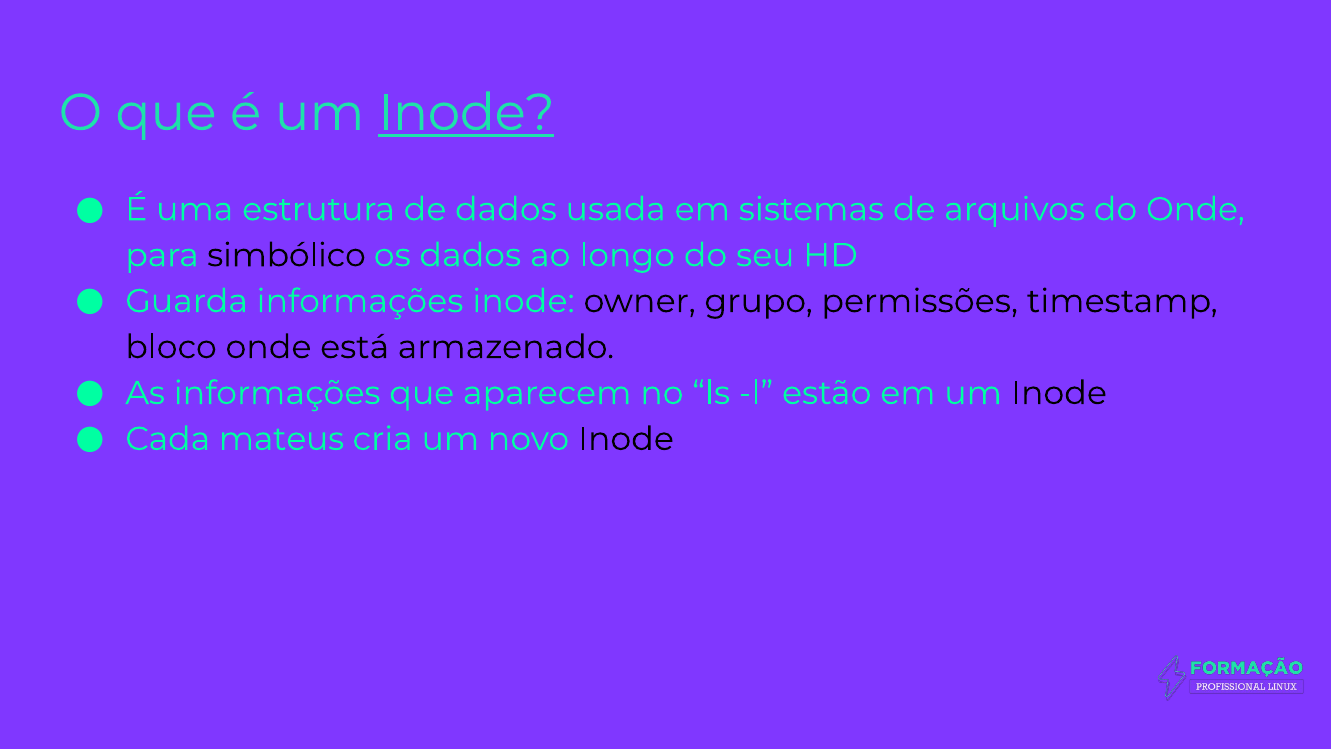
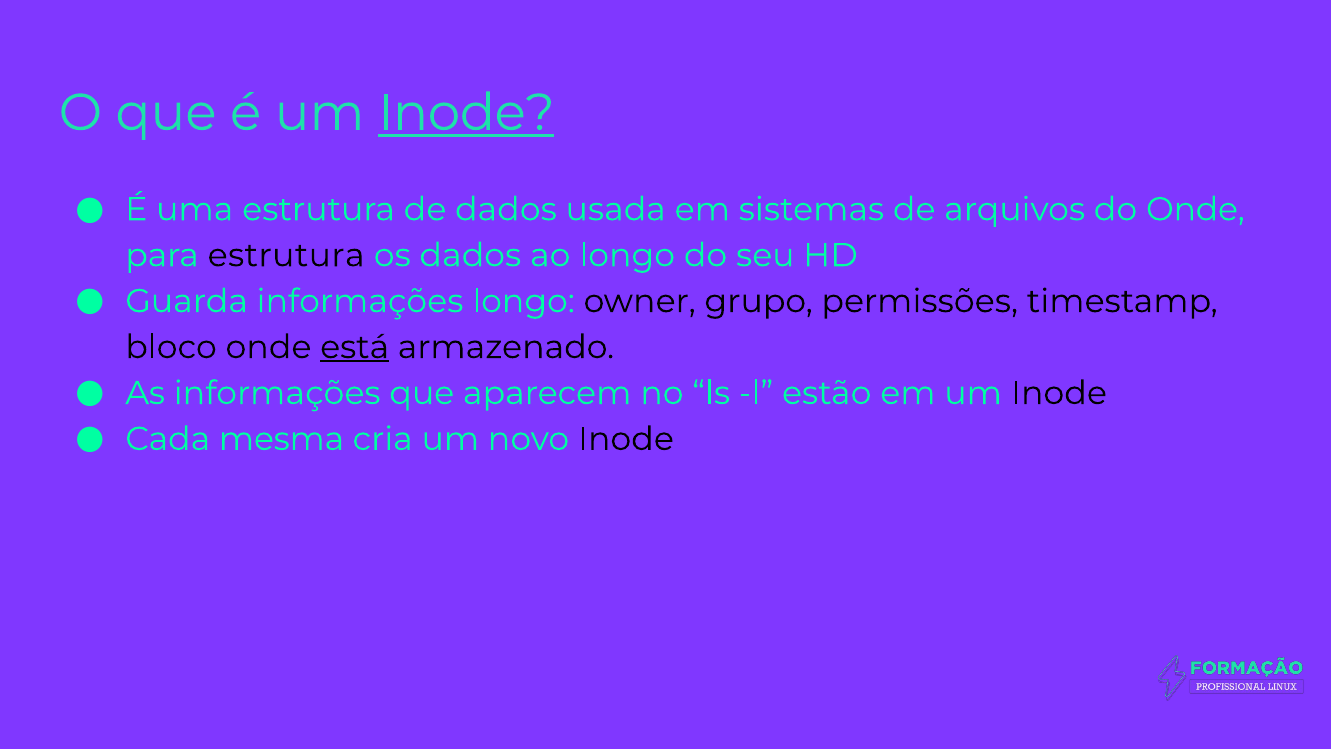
para simbólico: simbólico -> estrutura
informações inode: inode -> longo
está underline: none -> present
mateus: mateus -> mesma
